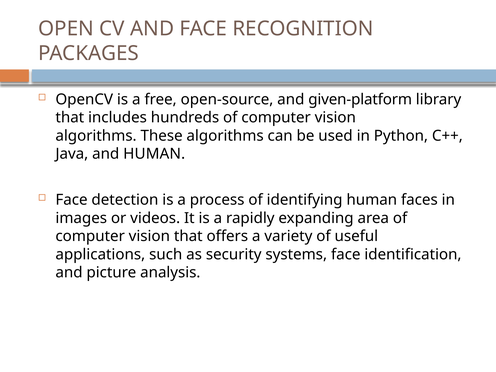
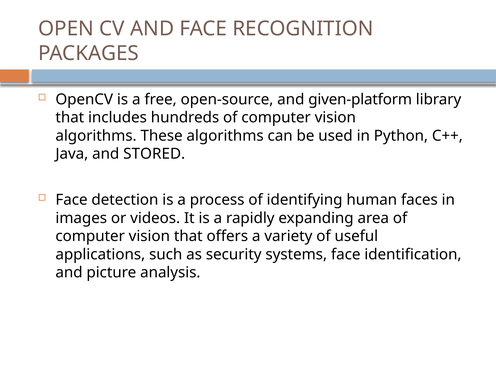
and HUMAN: HUMAN -> STORED
